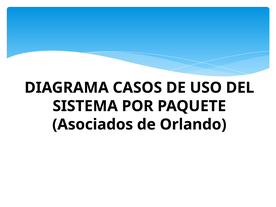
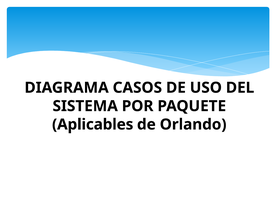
Asociados: Asociados -> Aplicables
